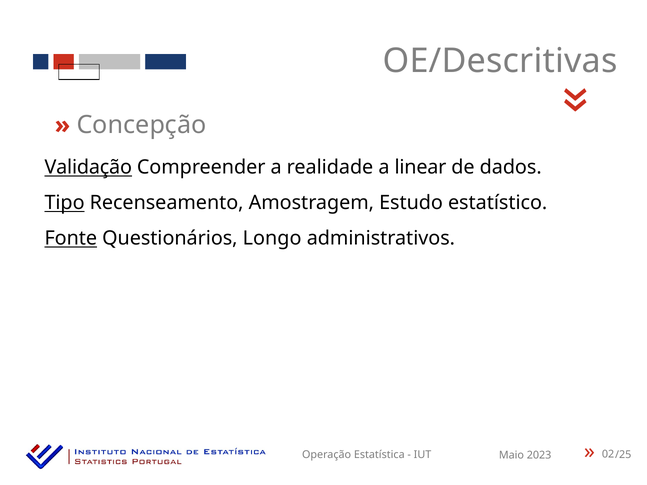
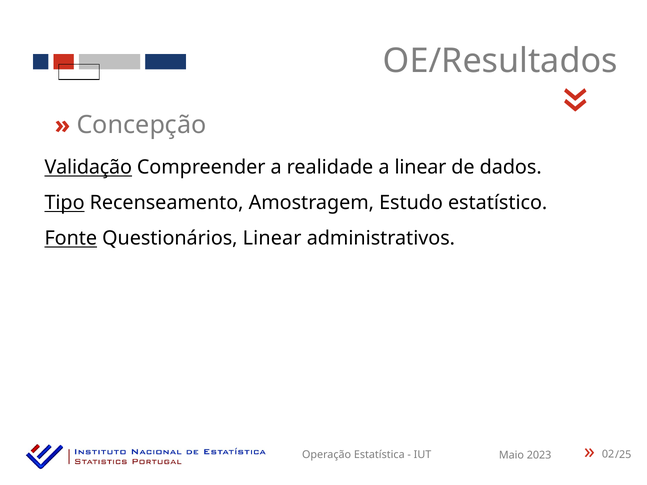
OE/Descritivas: OE/Descritivas -> OE/Resultados
Questionários Longo: Longo -> Linear
